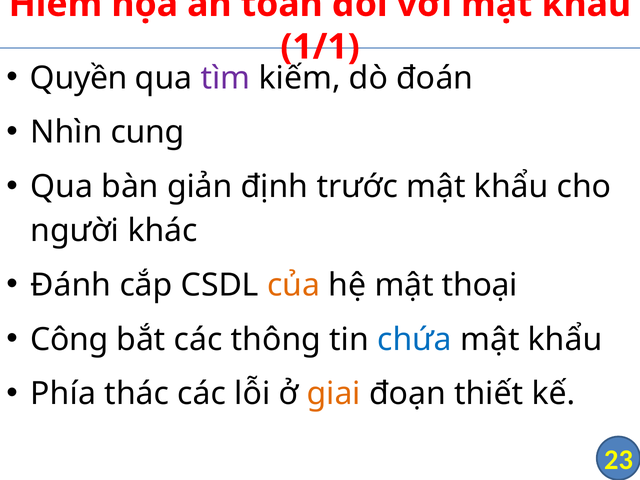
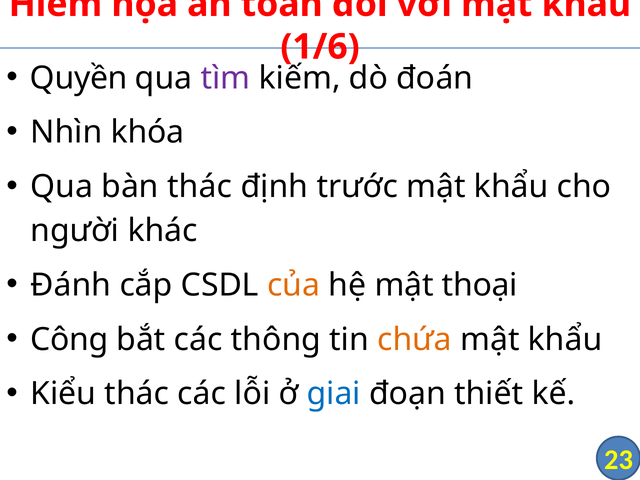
1/1: 1/1 -> 1/6
cung: cung -> khóa
bàn giản: giản -> thác
chứa colour: blue -> orange
Phía: Phía -> Kiểu
giai colour: orange -> blue
